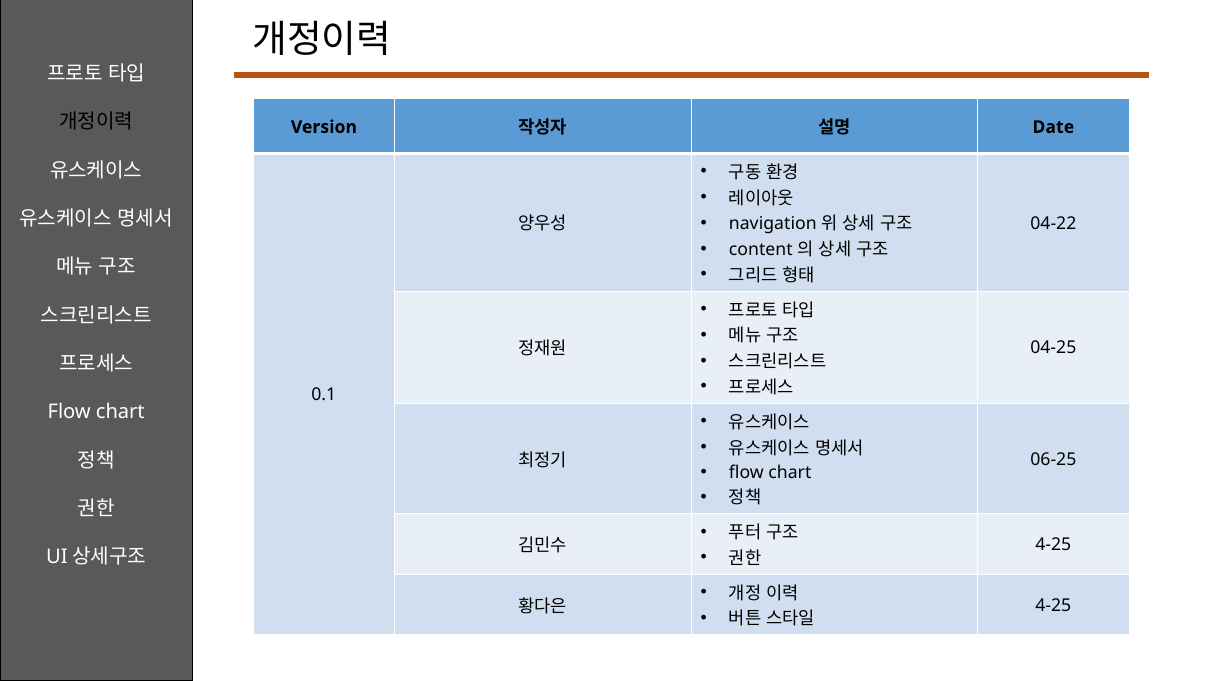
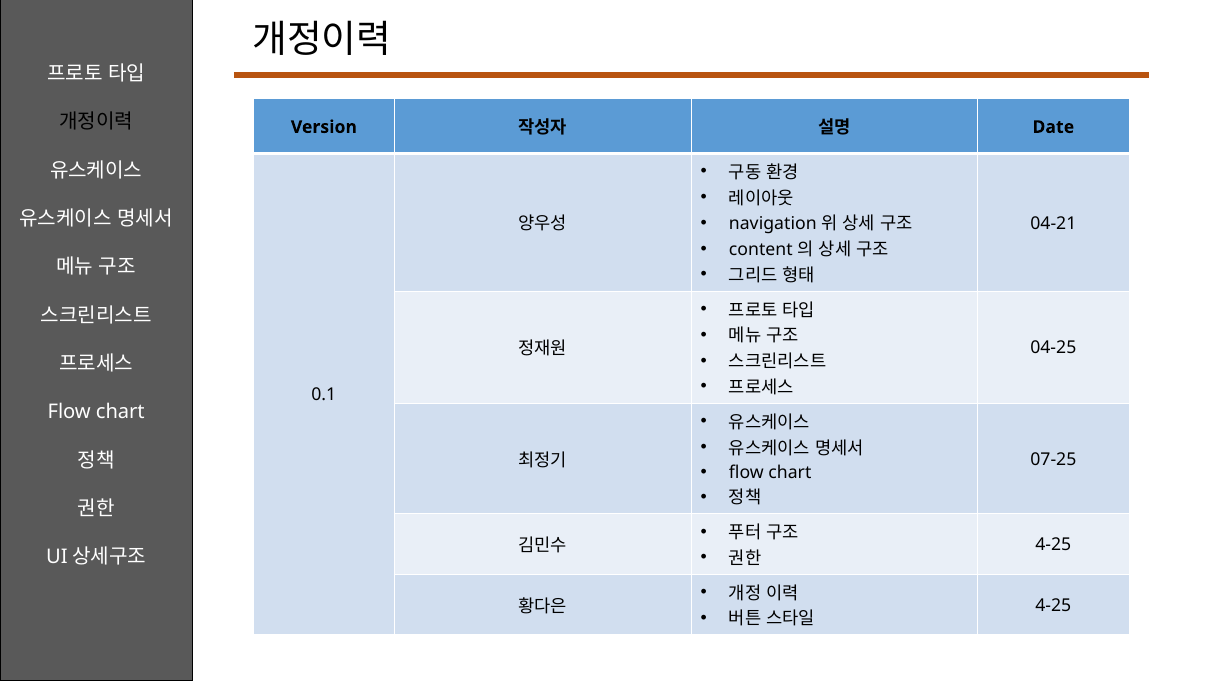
04-22: 04-22 -> 04-21
06-25: 06-25 -> 07-25
